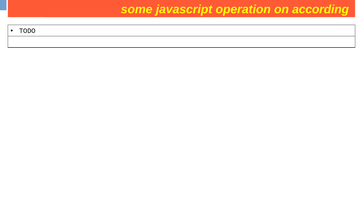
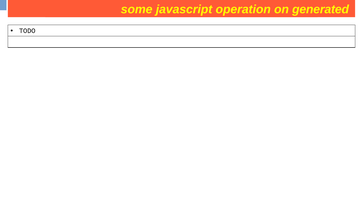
according: according -> generated
